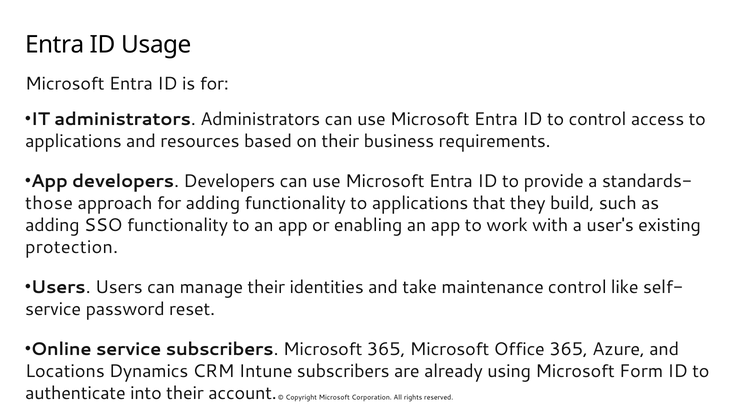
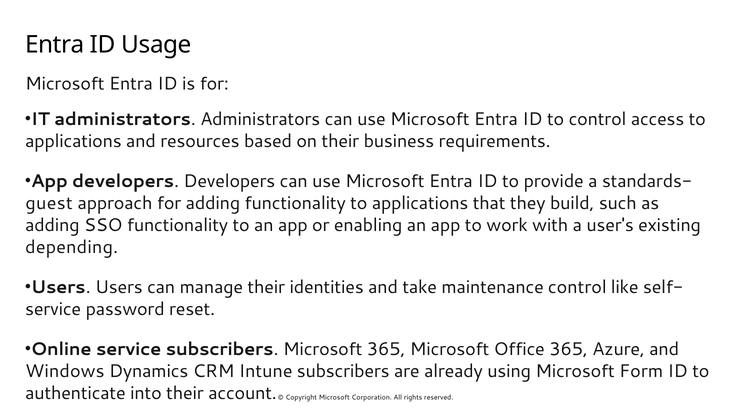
those: those -> guest
protection: protection -> depending
Locations: Locations -> Windows
